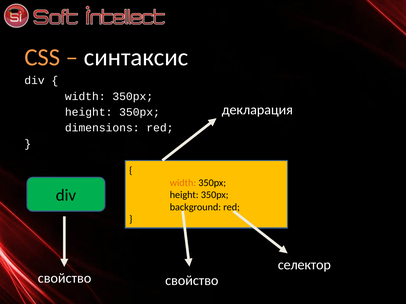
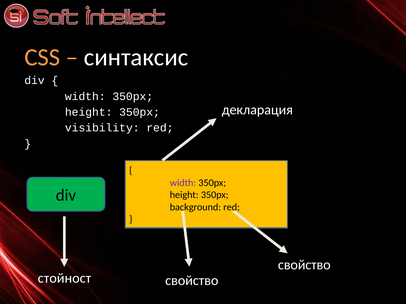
dimensions: dimensions -> visibility
width at (183, 183) colour: orange -> purple
селектор at (304, 265): селектор -> свойство
свойство at (65, 278): свойство -> стойност
